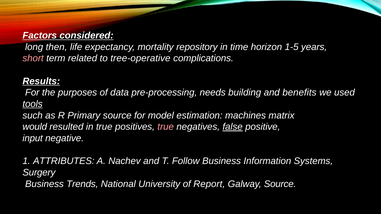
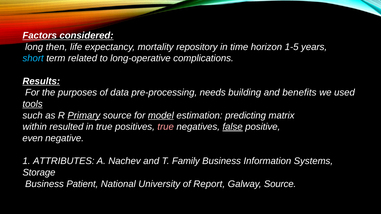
short colour: pink -> light blue
tree-operative: tree-operative -> long-operative
Primary underline: none -> present
model underline: none -> present
machines: machines -> predicting
would: would -> within
input: input -> even
Follow: Follow -> Family
Surgery: Surgery -> Storage
Trends: Trends -> Patient
